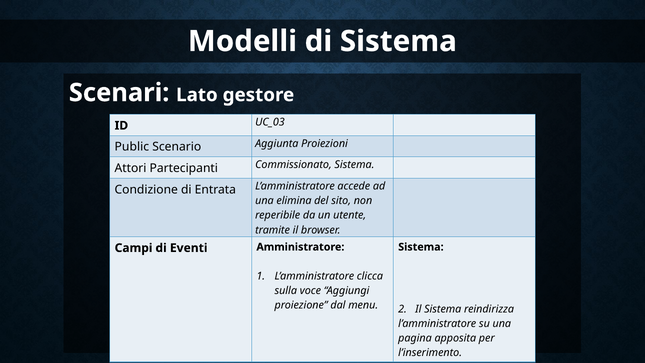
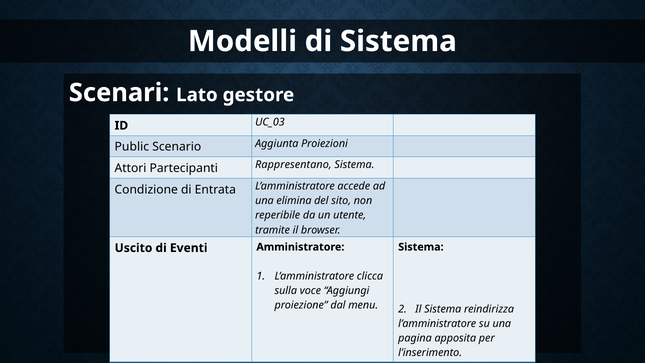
Commissionato: Commissionato -> Rappresentano
Campi: Campi -> Uscito
